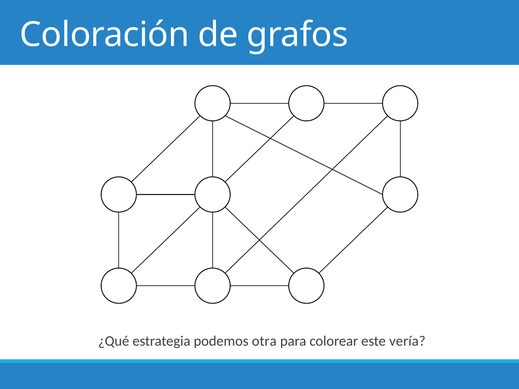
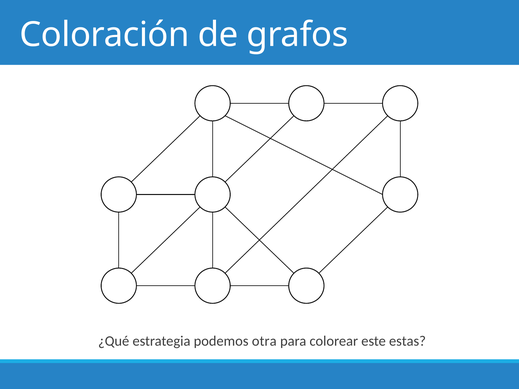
vería: vería -> estas
